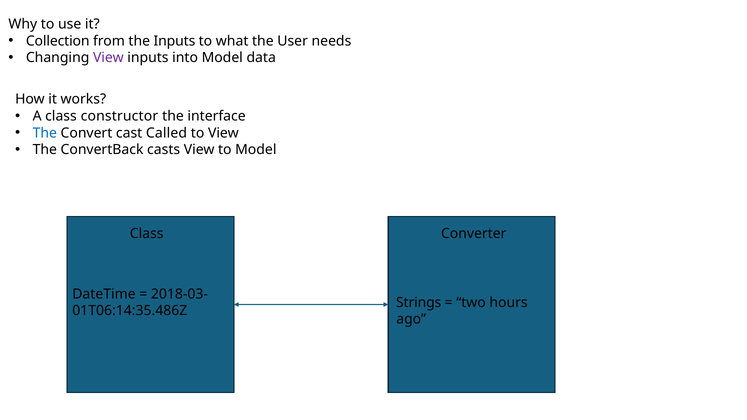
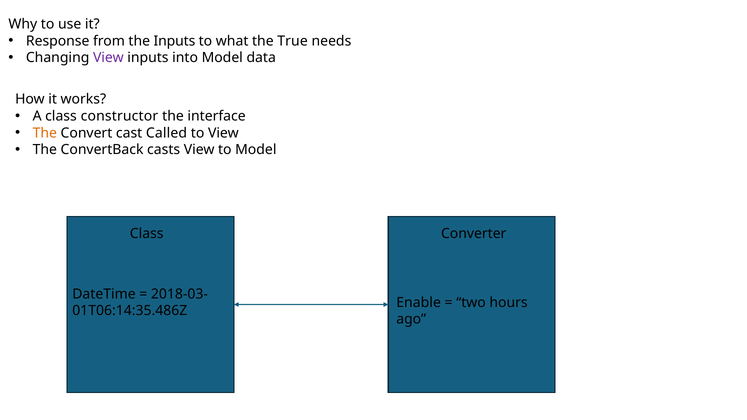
Collection: Collection -> Response
User: User -> True
The at (45, 133) colour: blue -> orange
Strings: Strings -> Enable
